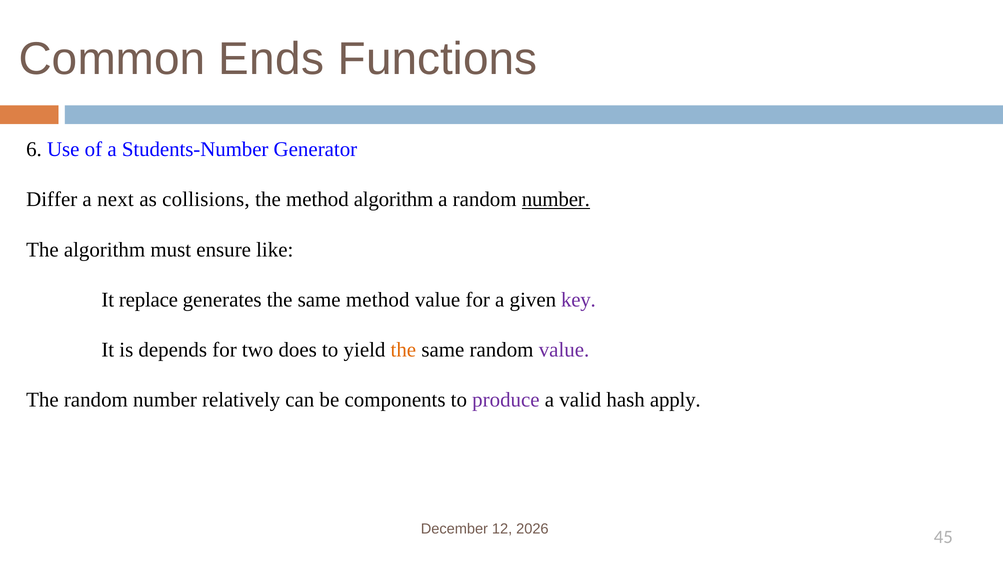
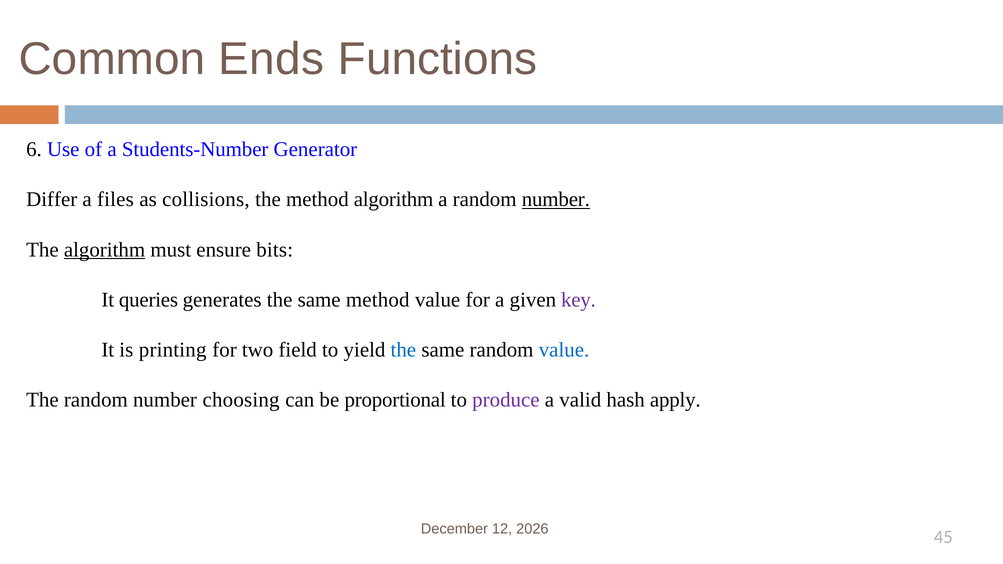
next: next -> files
algorithm at (105, 250) underline: none -> present
like: like -> bits
replace: replace -> queries
depends: depends -> printing
does: does -> field
the at (403, 350) colour: orange -> blue
value at (564, 350) colour: purple -> blue
relatively: relatively -> choosing
components: components -> proportional
